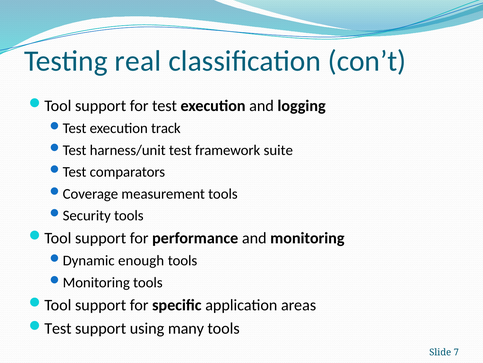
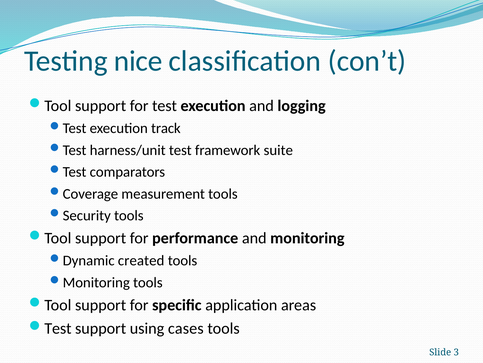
real: real -> nice
enough: enough -> created
many: many -> cases
7: 7 -> 3
